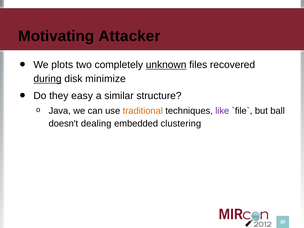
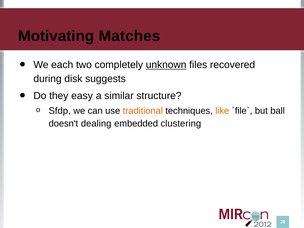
Attacker: Attacker -> Matches
plots: plots -> each
during underline: present -> none
minimize: minimize -> suggests
Java: Java -> Sfdp
like colour: purple -> orange
